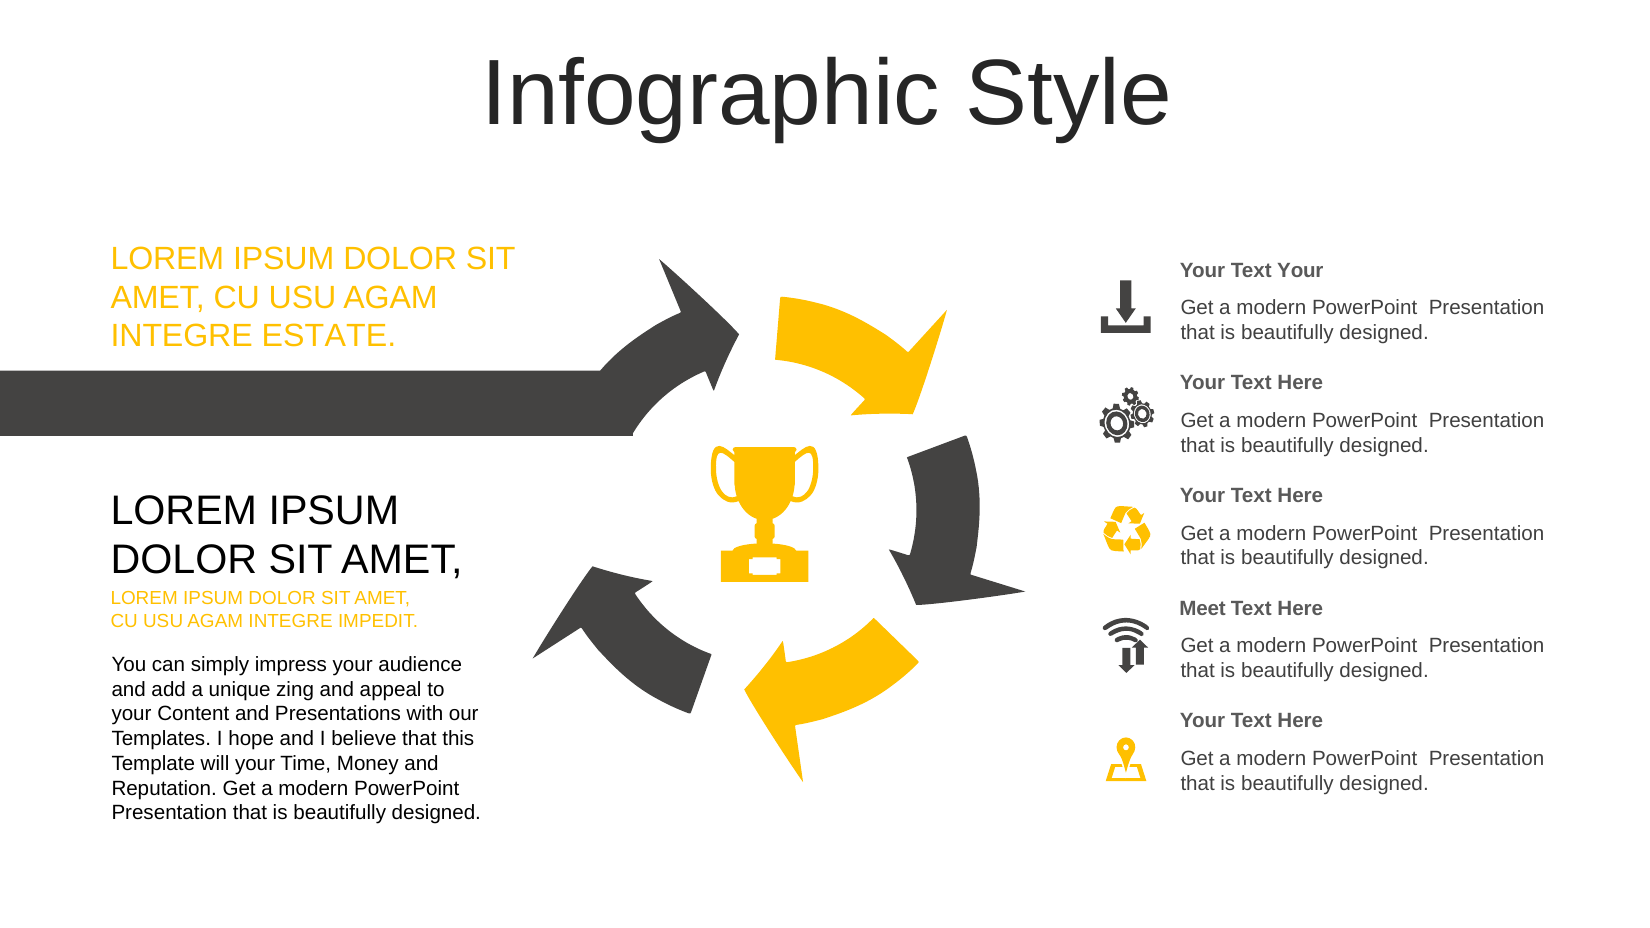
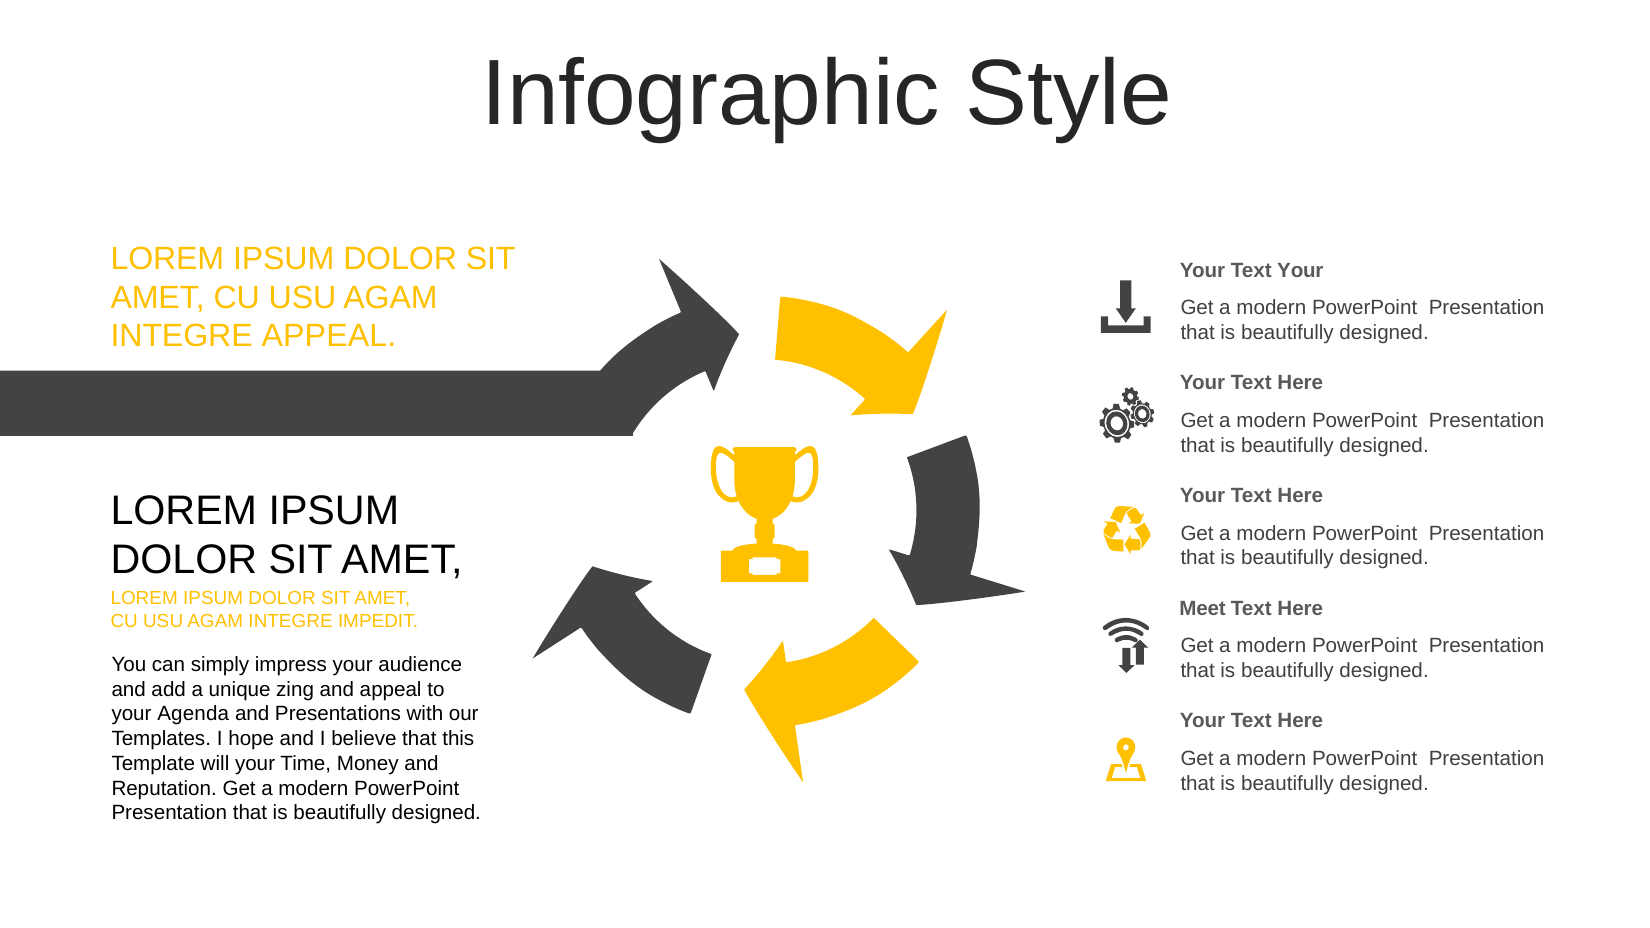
INTEGRE ESTATE: ESTATE -> APPEAL
Content: Content -> Agenda
